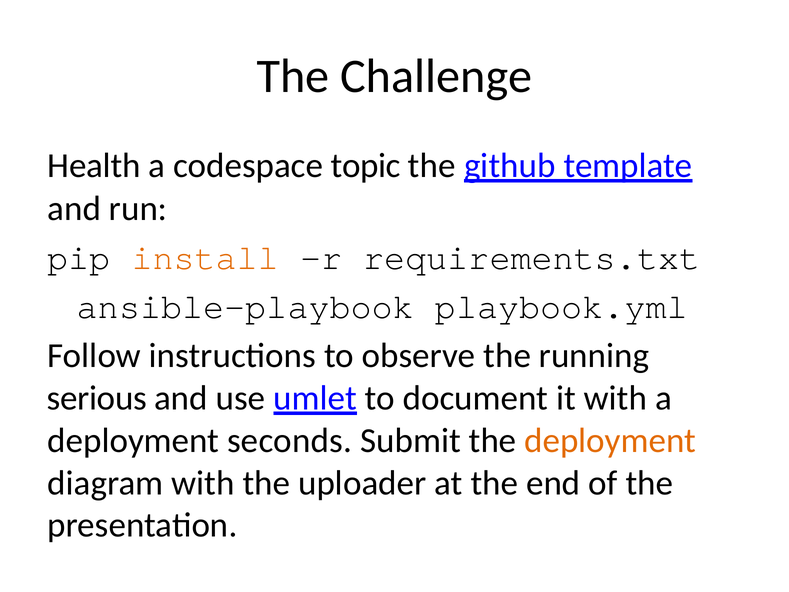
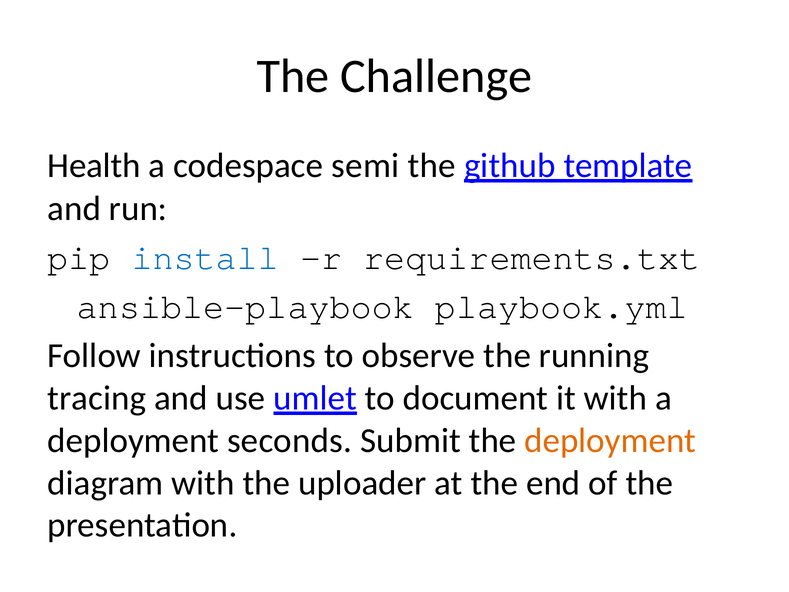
topic: topic -> semi
install colour: orange -> blue
serious: serious -> tracing
